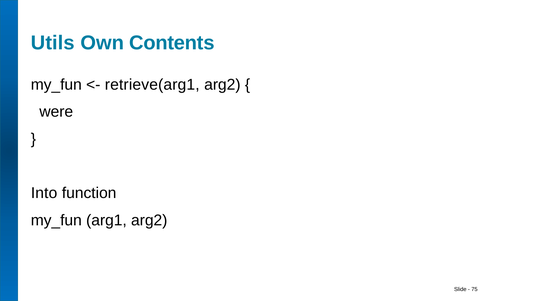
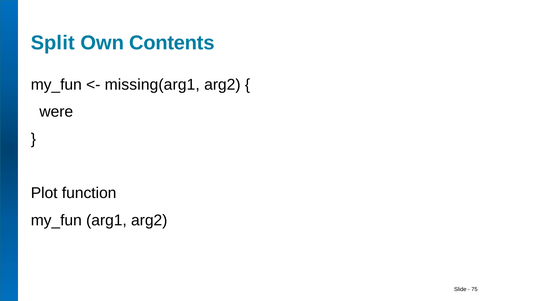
Utils: Utils -> Split
retrieve(arg1: retrieve(arg1 -> missing(arg1
Into: Into -> Plot
